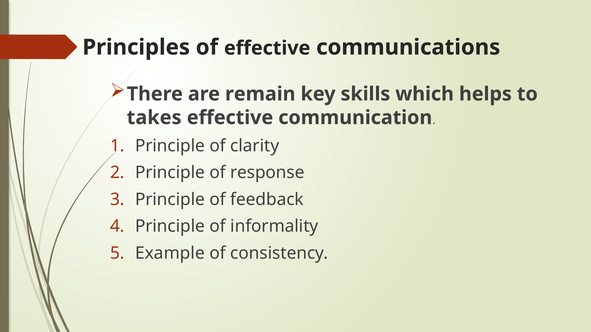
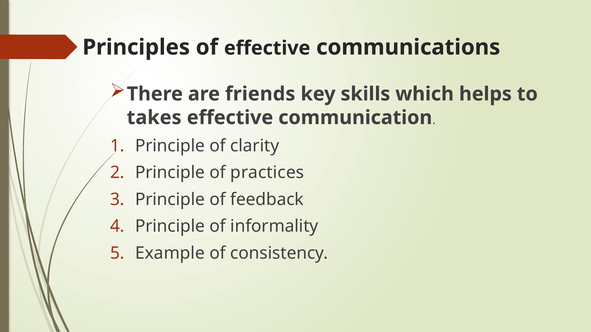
remain: remain -> friends
response: response -> practices
